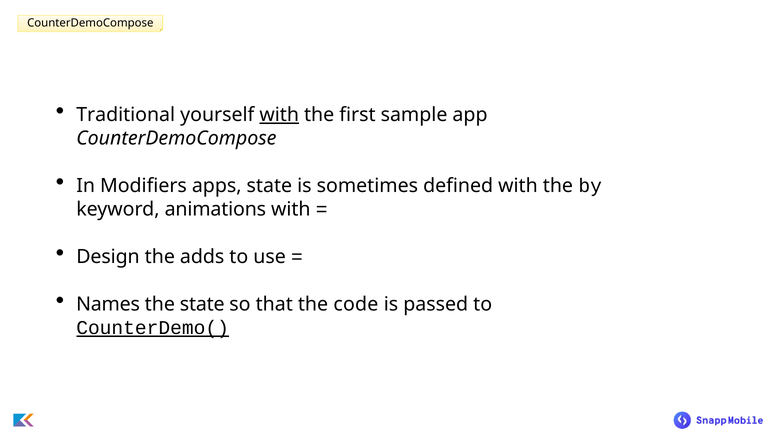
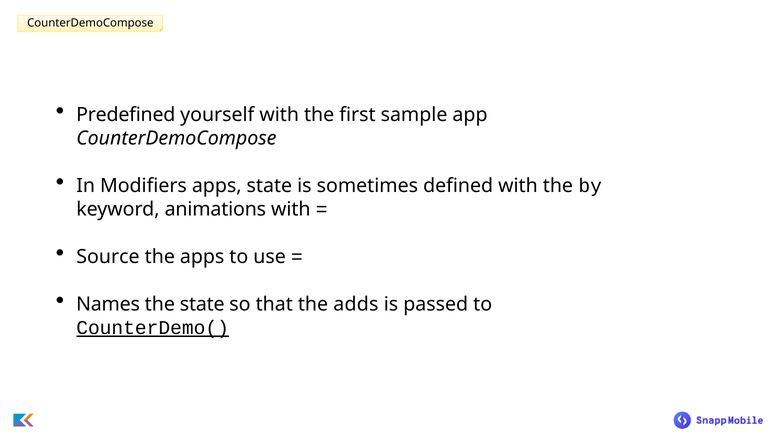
Traditional: Traditional -> Predefined
with at (279, 115) underline: present -> none
Design: Design -> Source
the adds: adds -> apps
code: code -> adds
